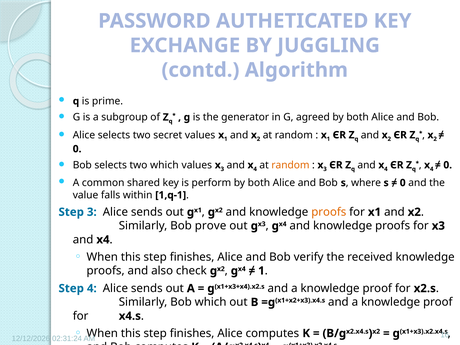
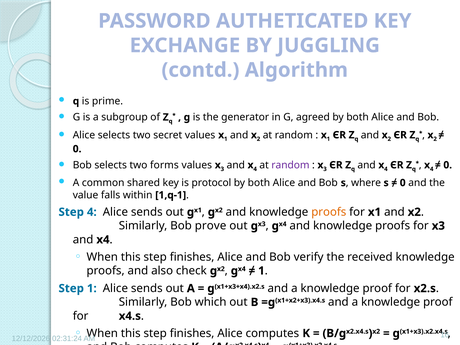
two which: which -> forms
random at (290, 165) colour: orange -> purple
perform: perform -> protocol
Step 3: 3 -> 4
Step 4: 4 -> 1
